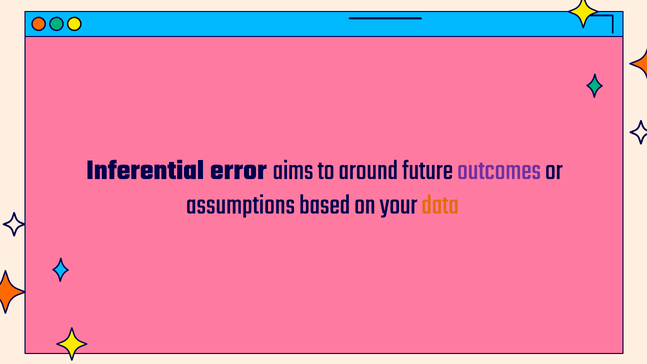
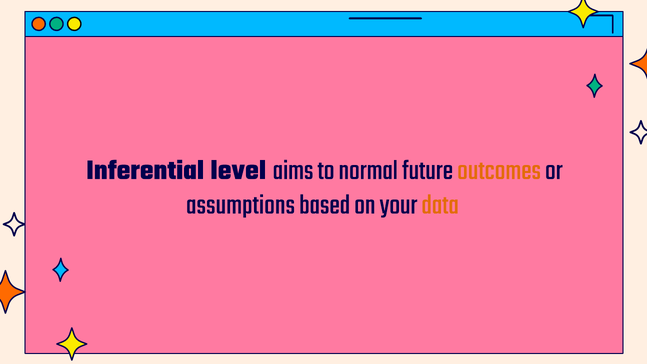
error: error -> level
around: around -> normal
outcomes colour: purple -> orange
